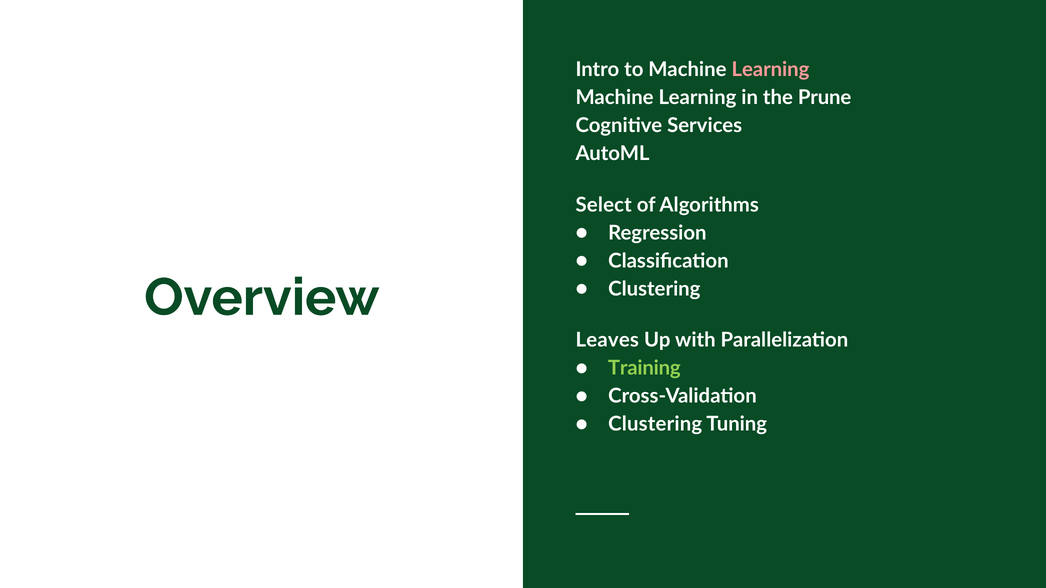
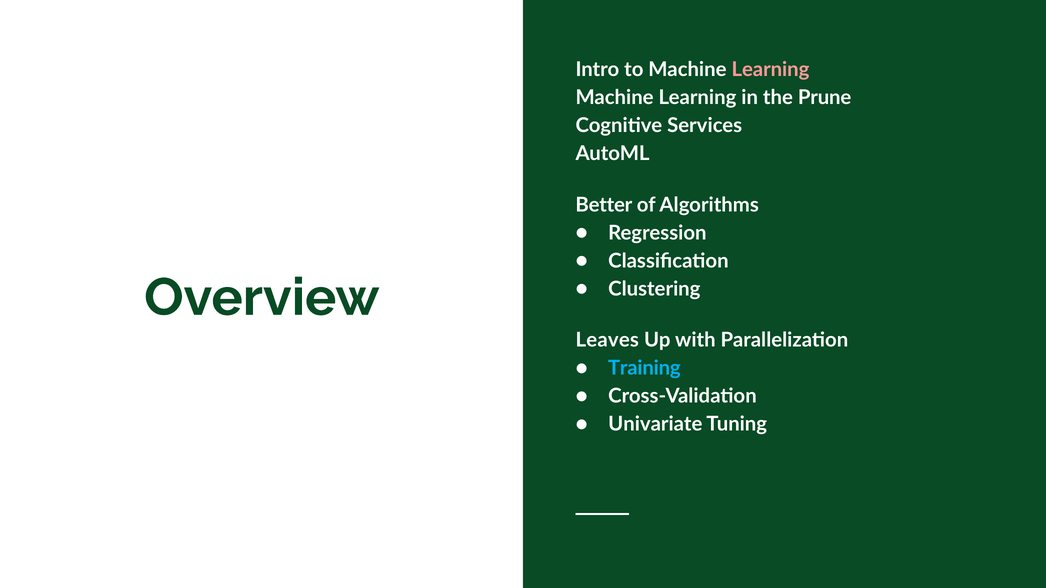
Select: Select -> Better
Training colour: light green -> light blue
Clustering at (655, 425): Clustering -> Univariate
